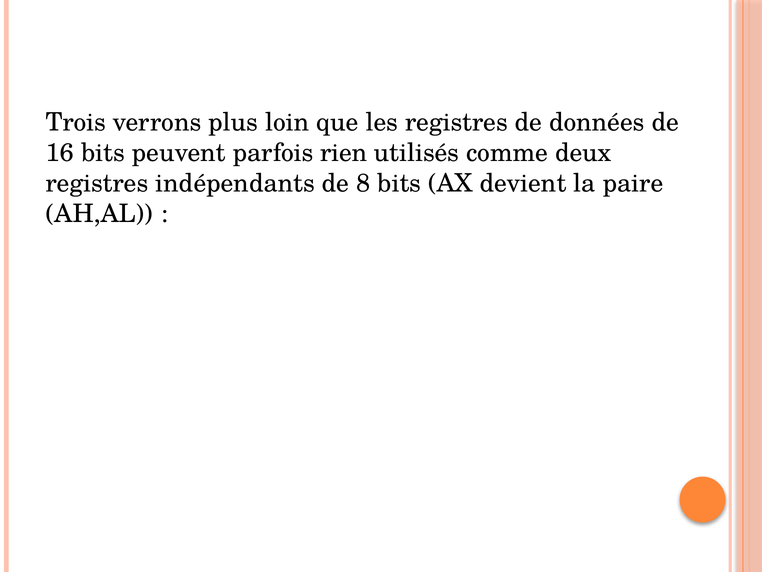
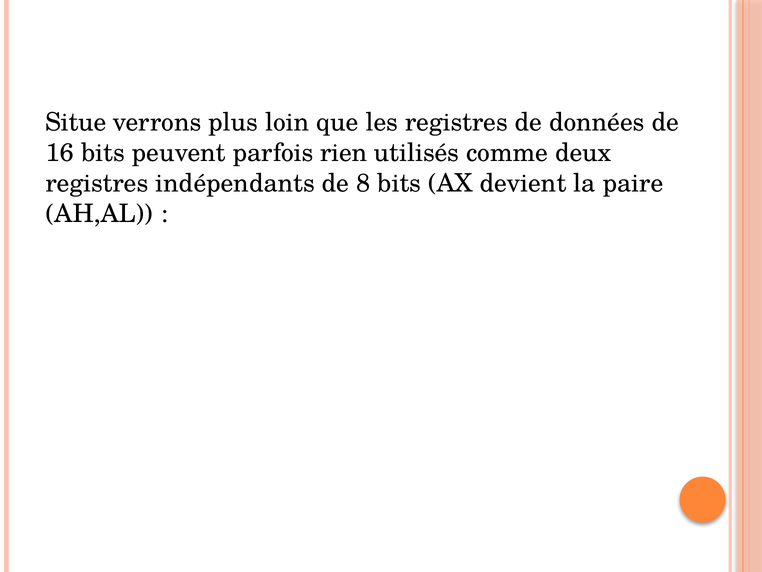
Trois: Trois -> Situe
